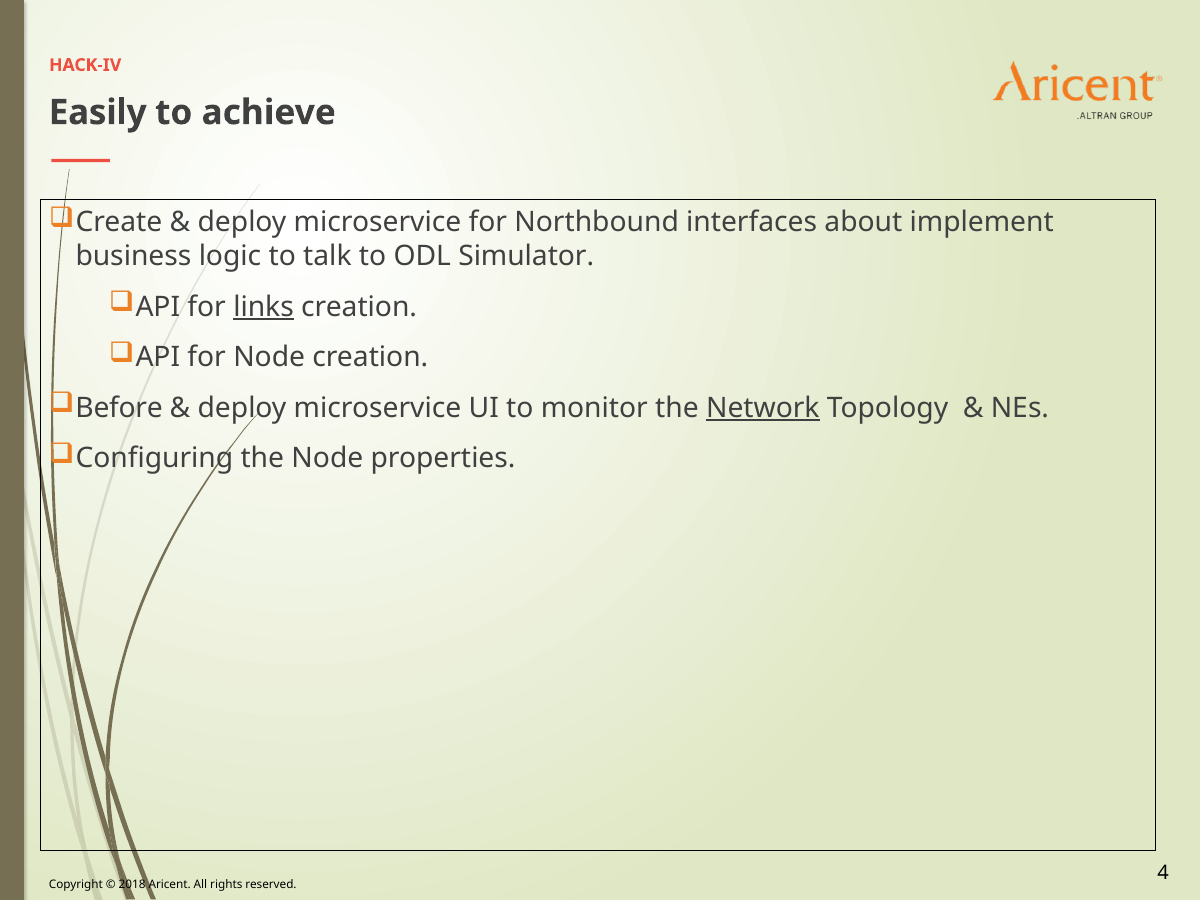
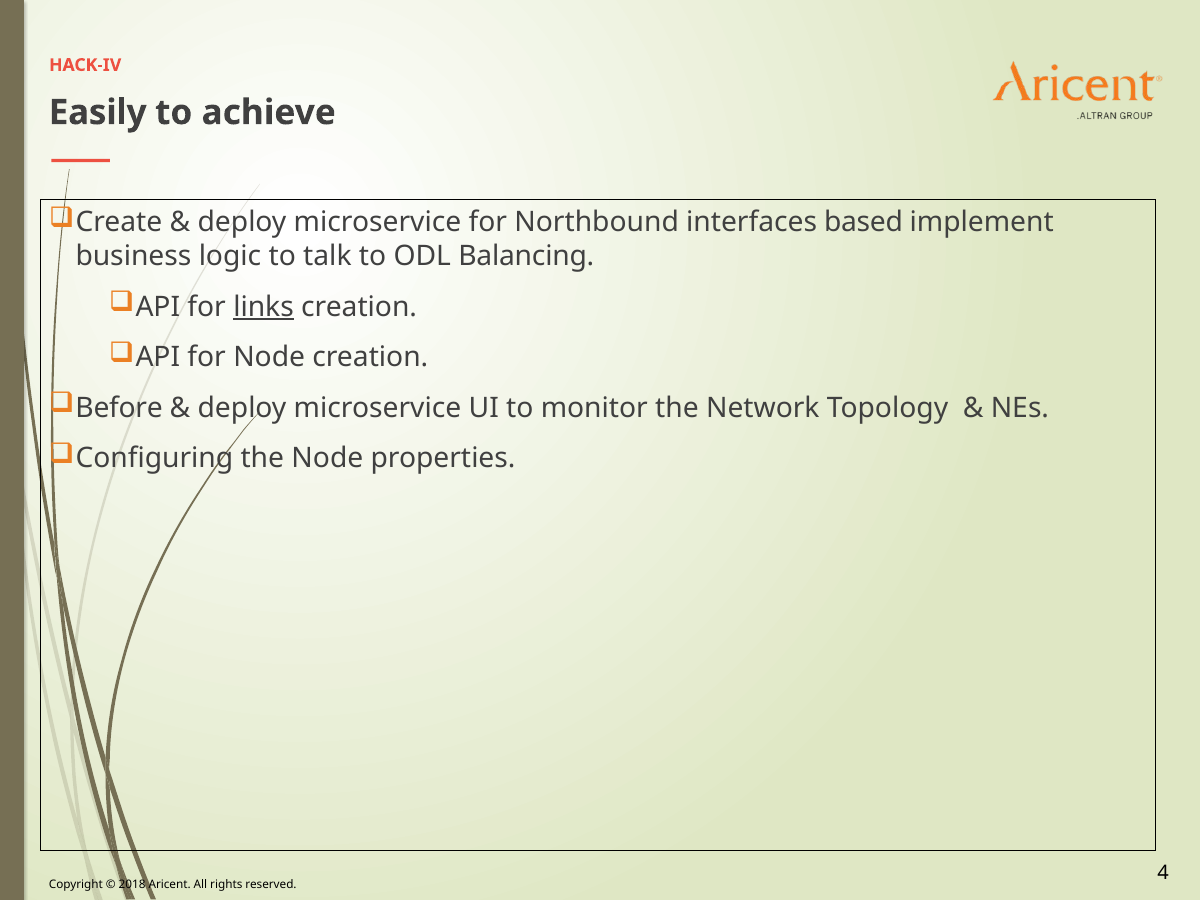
about: about -> based
Simulator: Simulator -> Balancing
Network underline: present -> none
